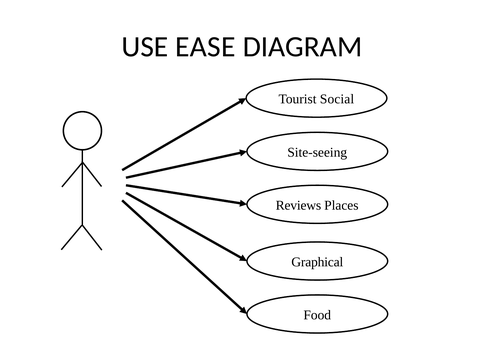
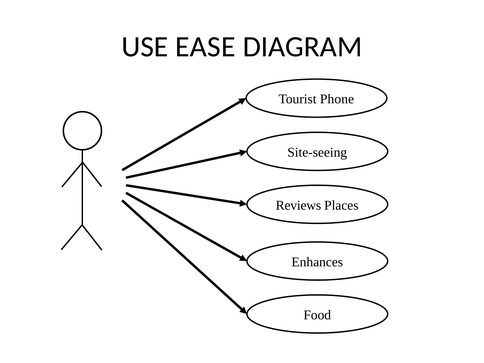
Social: Social -> Phone
Graphical: Graphical -> Enhances
